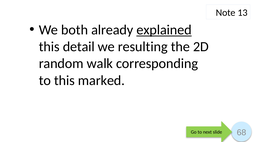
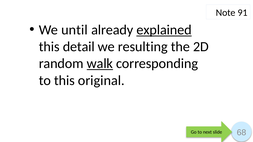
13: 13 -> 91
both: both -> until
walk underline: none -> present
marked: marked -> original
